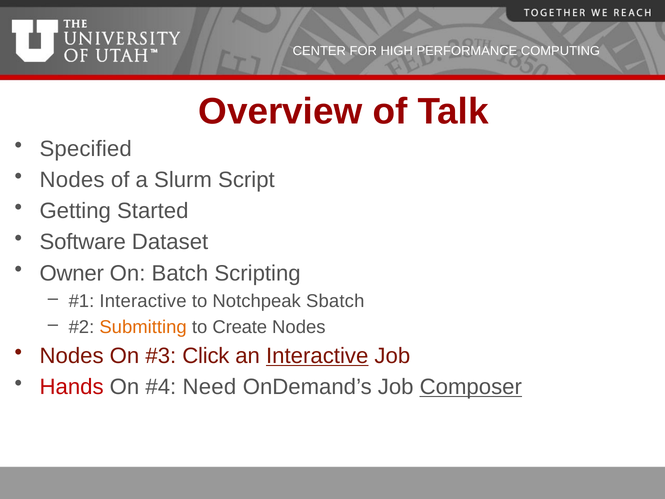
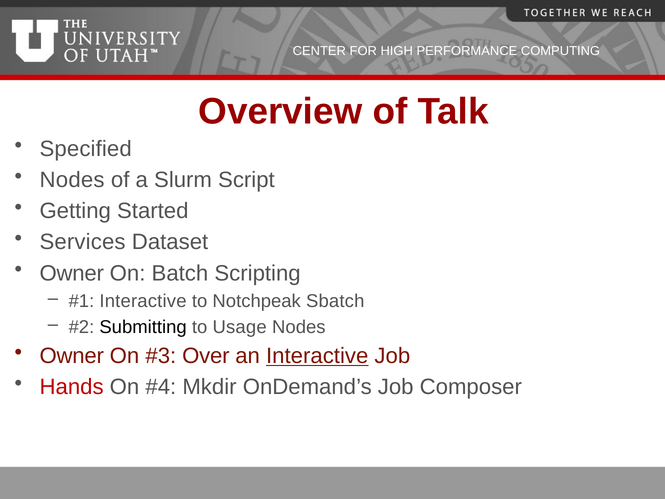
Software: Software -> Services
Submitting colour: orange -> black
Create: Create -> Usage
Nodes at (72, 356): Nodes -> Owner
Click: Click -> Over
Need: Need -> Mkdir
Composer underline: present -> none
